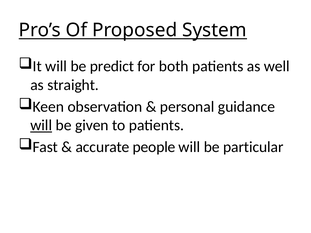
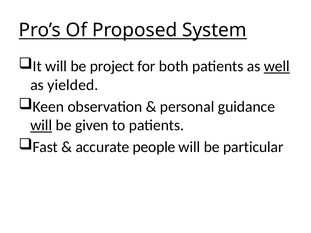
predict: predict -> project
well underline: none -> present
straight: straight -> yielded
